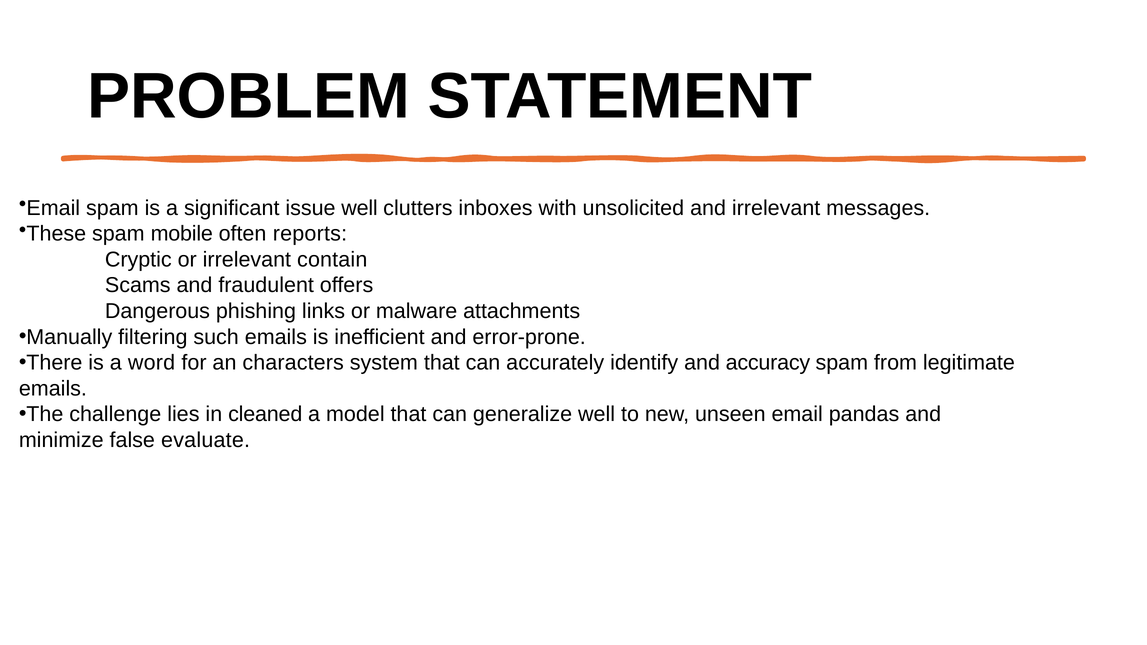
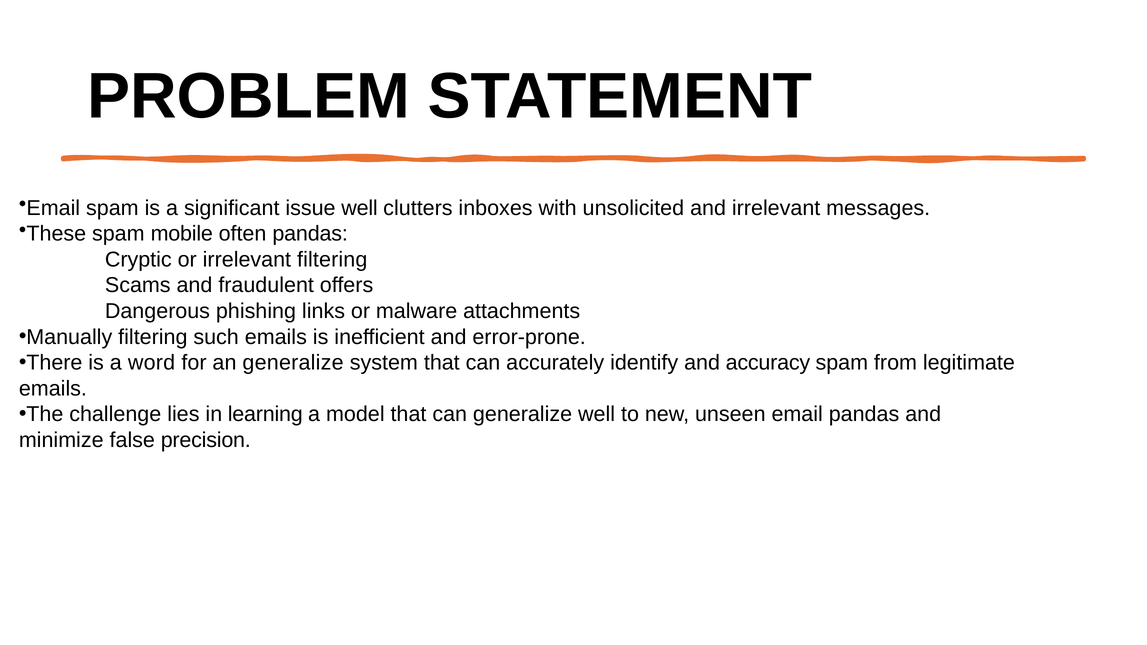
often reports: reports -> pandas
irrelevant contain: contain -> filtering
an characters: characters -> generalize
cleaned: cleaned -> learning
evaluate: evaluate -> precision
